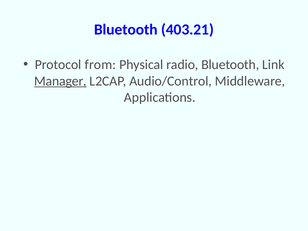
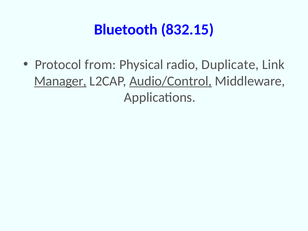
403.21: 403.21 -> 832.15
radio Bluetooth: Bluetooth -> Duplicate
Audio/Control underline: none -> present
